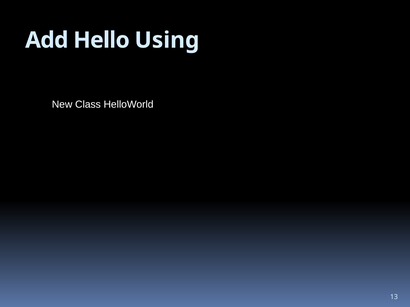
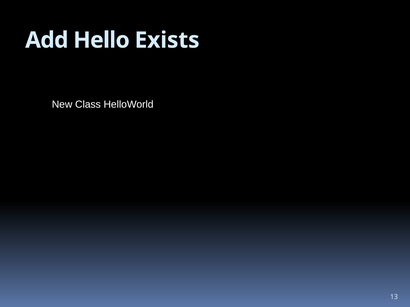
Using: Using -> Exists
